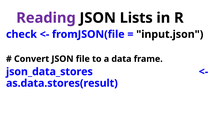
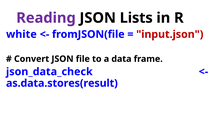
check: check -> white
input.json colour: black -> red
json_data_stores: json_data_stores -> json_data_check
